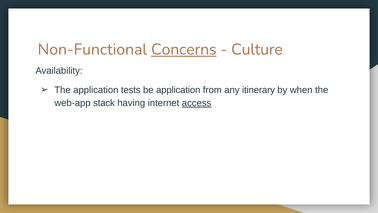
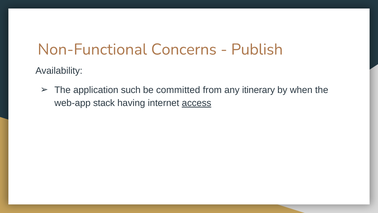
Concerns underline: present -> none
Culture: Culture -> Publish
tests: tests -> such
be application: application -> committed
